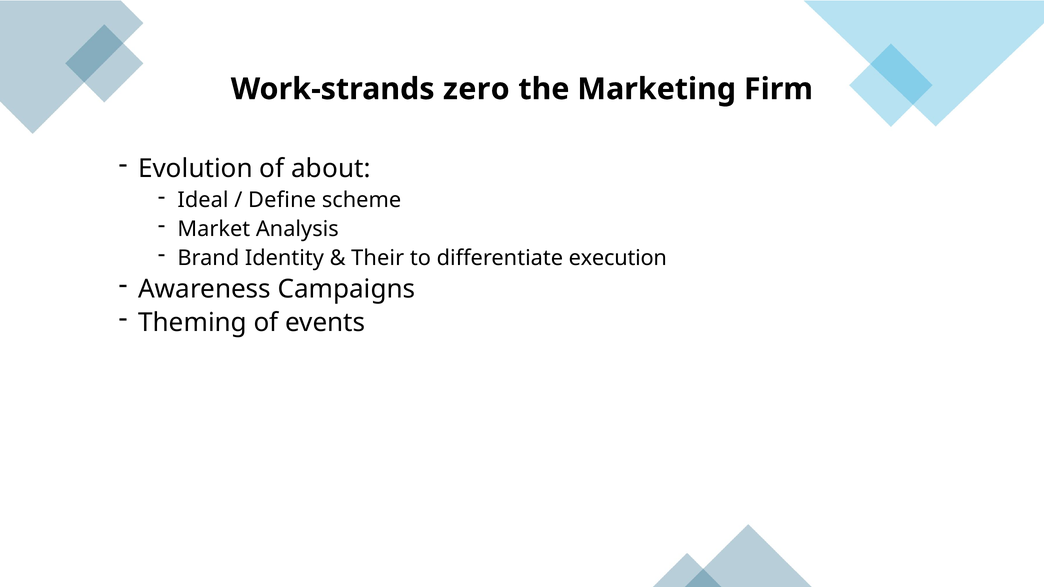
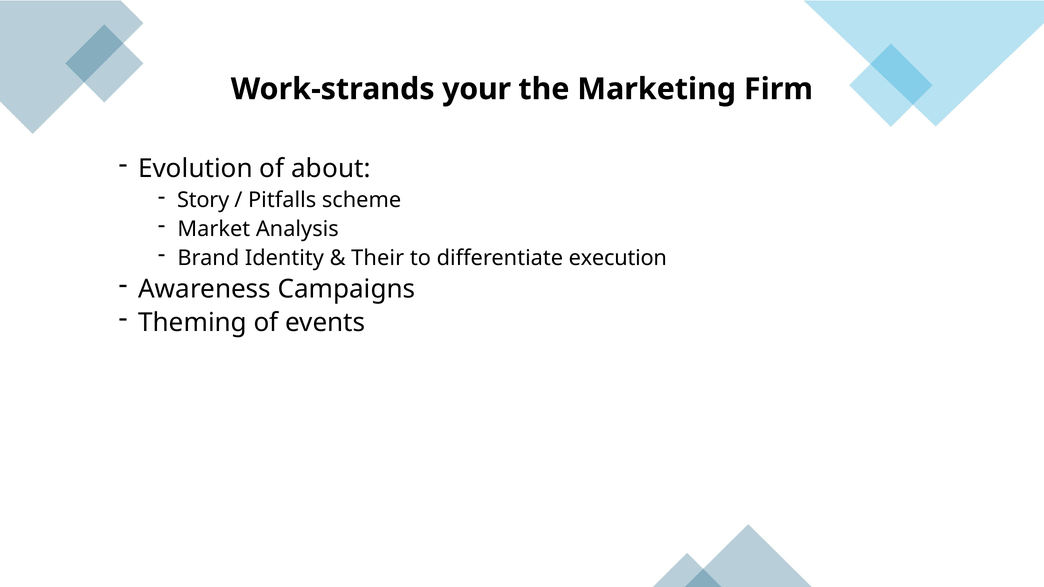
zero: zero -> your
Ideal: Ideal -> Story
Define: Define -> Pitfalls
